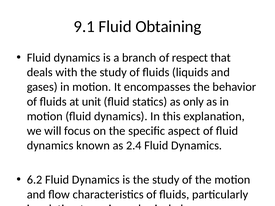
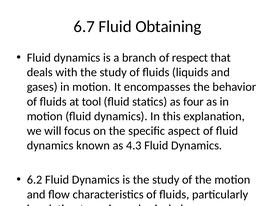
9.1: 9.1 -> 6.7
unit: unit -> tool
only: only -> four
2.4: 2.4 -> 4.3
